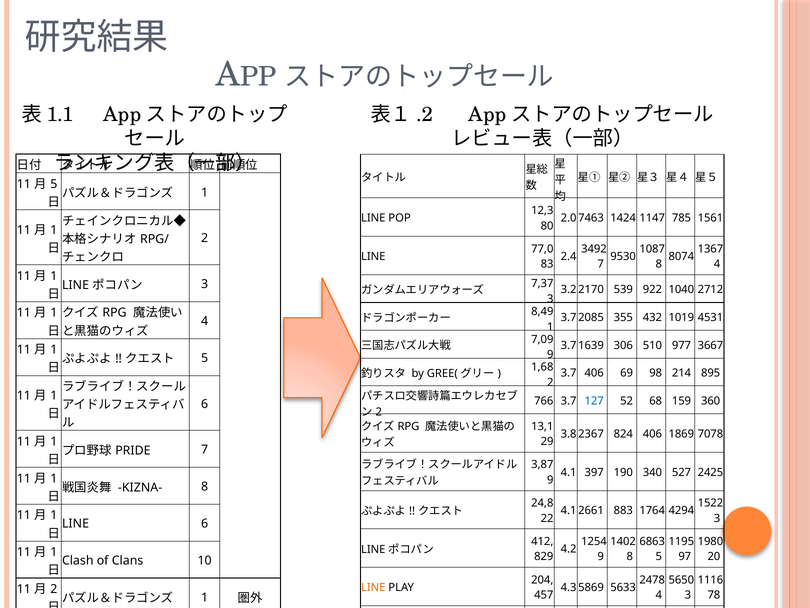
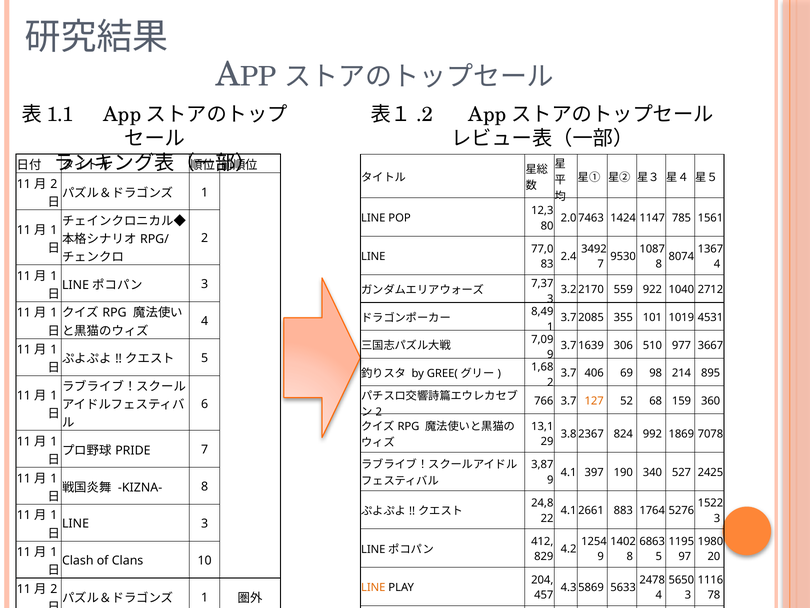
5 at (54, 184): 5 -> 2
539: 539 -> 559
432: 432 -> 101
127 colour: blue -> orange
824 406: 406 -> 992
4294: 4294 -> 5276
LINE 6: 6 -> 3
